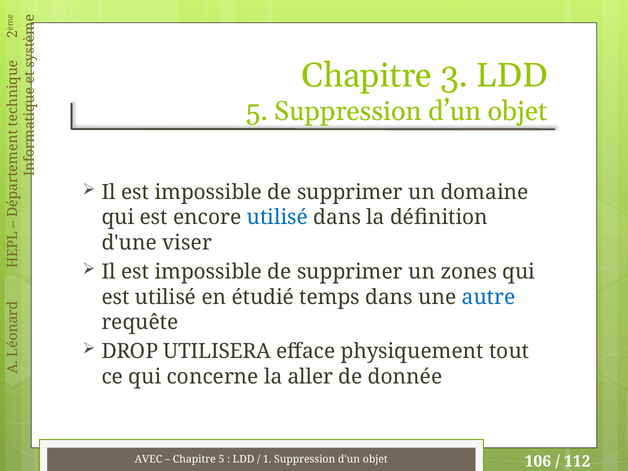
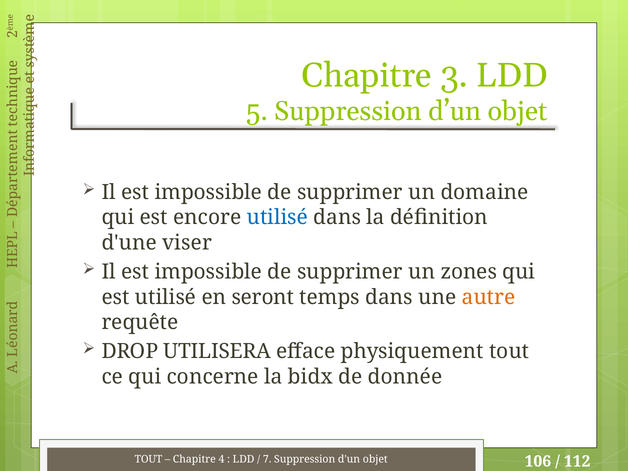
étudié: étudié -> seront
autre colour: blue -> orange
aller: aller -> bidx
AVEC at (148, 459): AVEC -> TOUT
Chapitre 5: 5 -> 4
1: 1 -> 7
